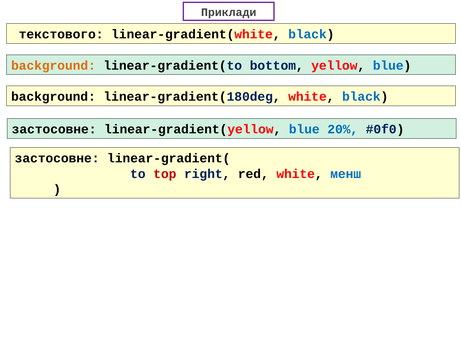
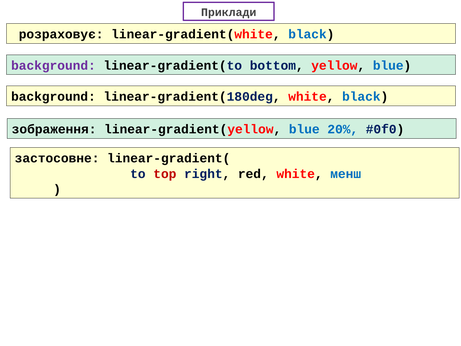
текстового: текстового -> розраховує
background at (53, 66) colour: orange -> purple
застосовне at (54, 129): застосовне -> зображення
